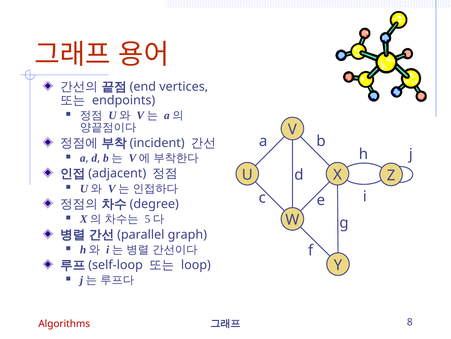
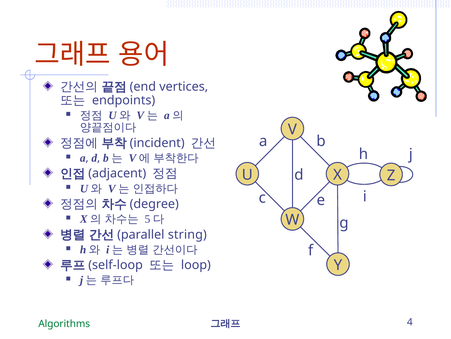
graph: graph -> string
8: 8 -> 4
Algorithms colour: red -> green
